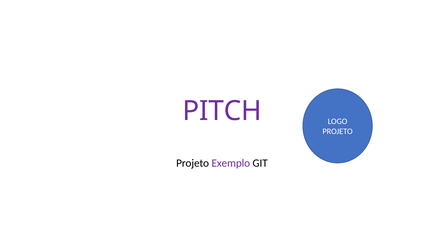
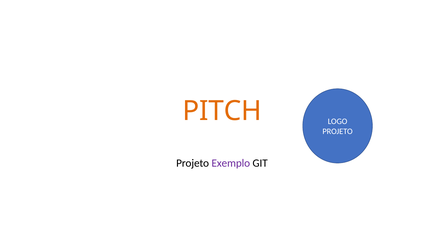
PITCH colour: purple -> orange
